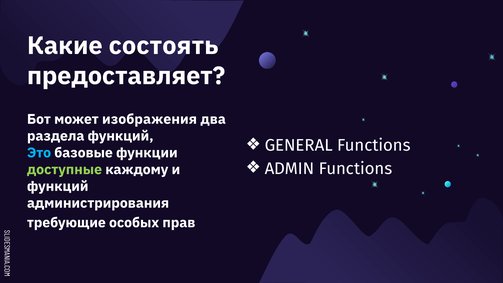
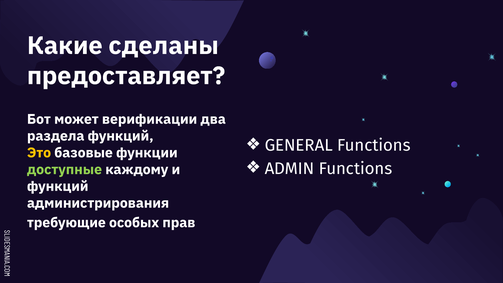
состоять: состоять -> сделаны
изображения: изображения -> верификации
Это colour: light blue -> yellow
